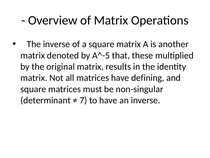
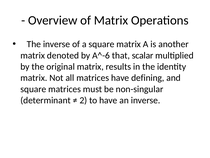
A^-5: A^-5 -> A^-6
these: these -> scalar
7: 7 -> 2
